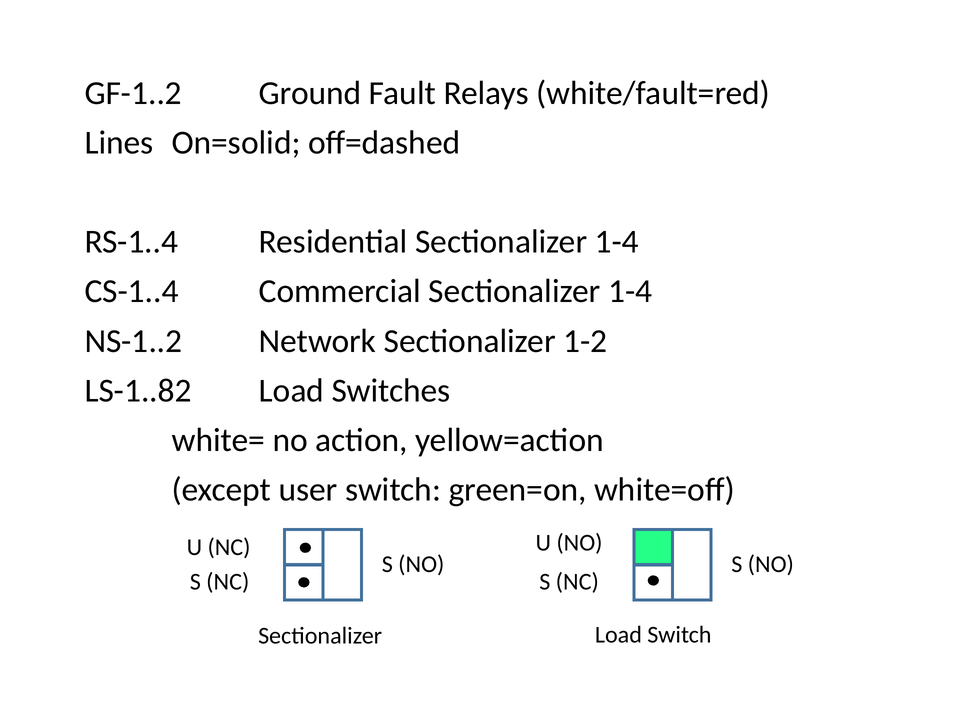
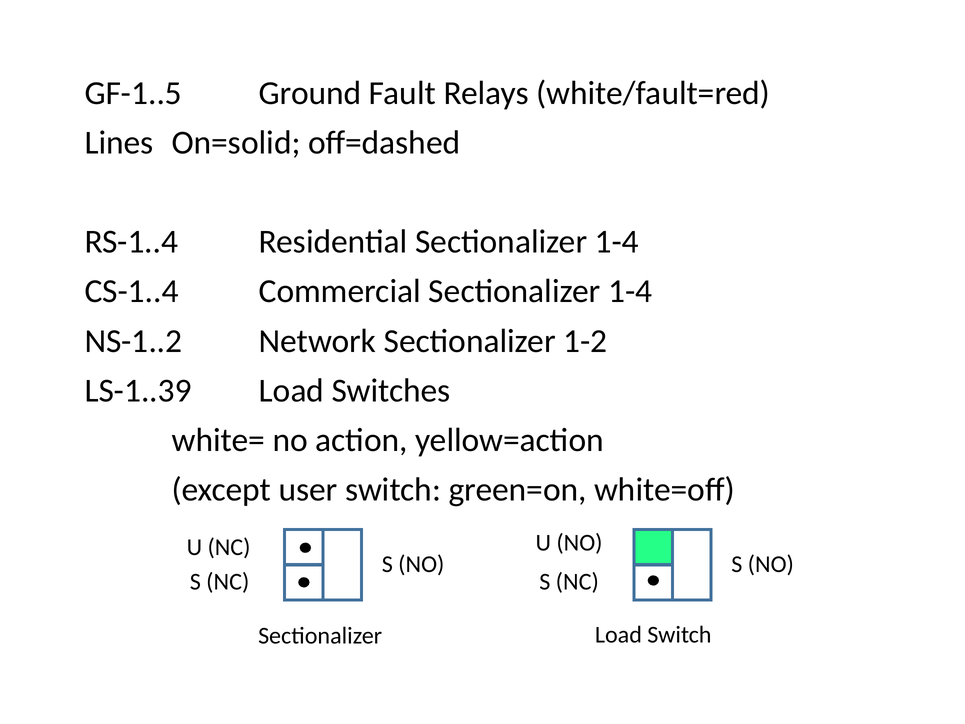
GF-1..2: GF-1..2 -> GF-1..5
LS-1..82: LS-1..82 -> LS-1..39
